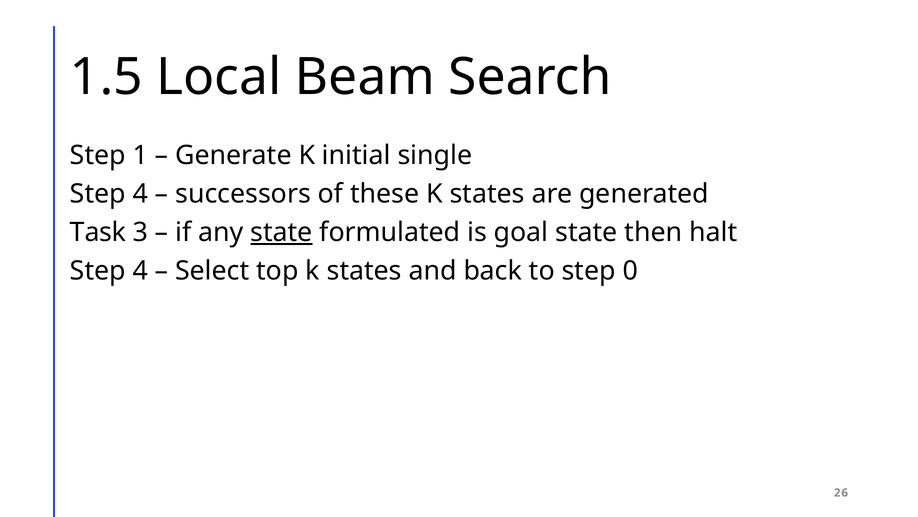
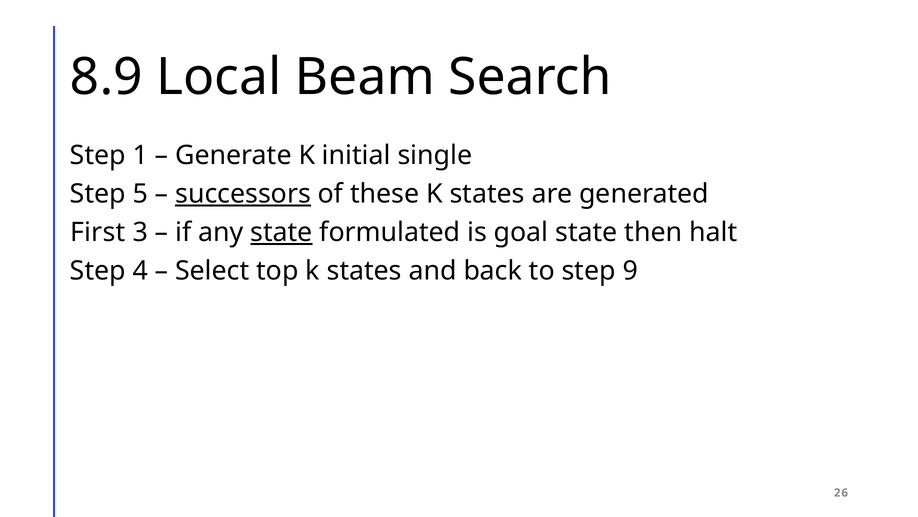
1.5: 1.5 -> 8.9
4 at (140, 194): 4 -> 5
successors underline: none -> present
Task: Task -> First
0: 0 -> 9
